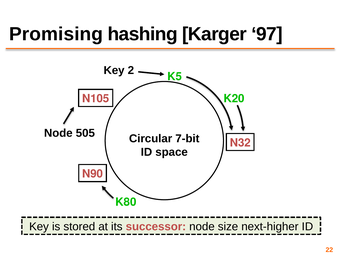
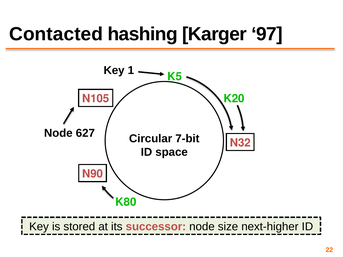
Promising: Promising -> Contacted
2: 2 -> 1
505: 505 -> 627
